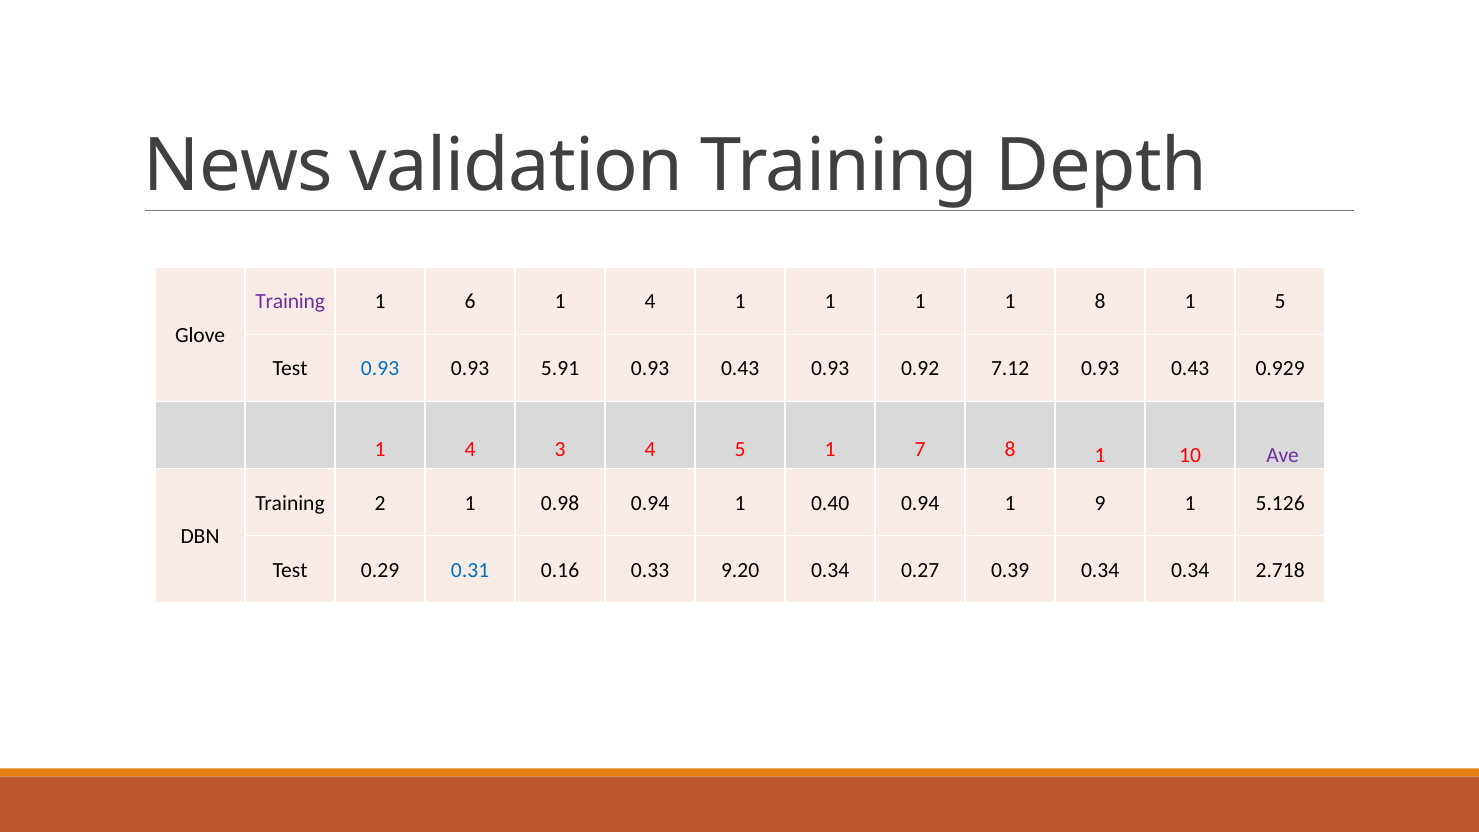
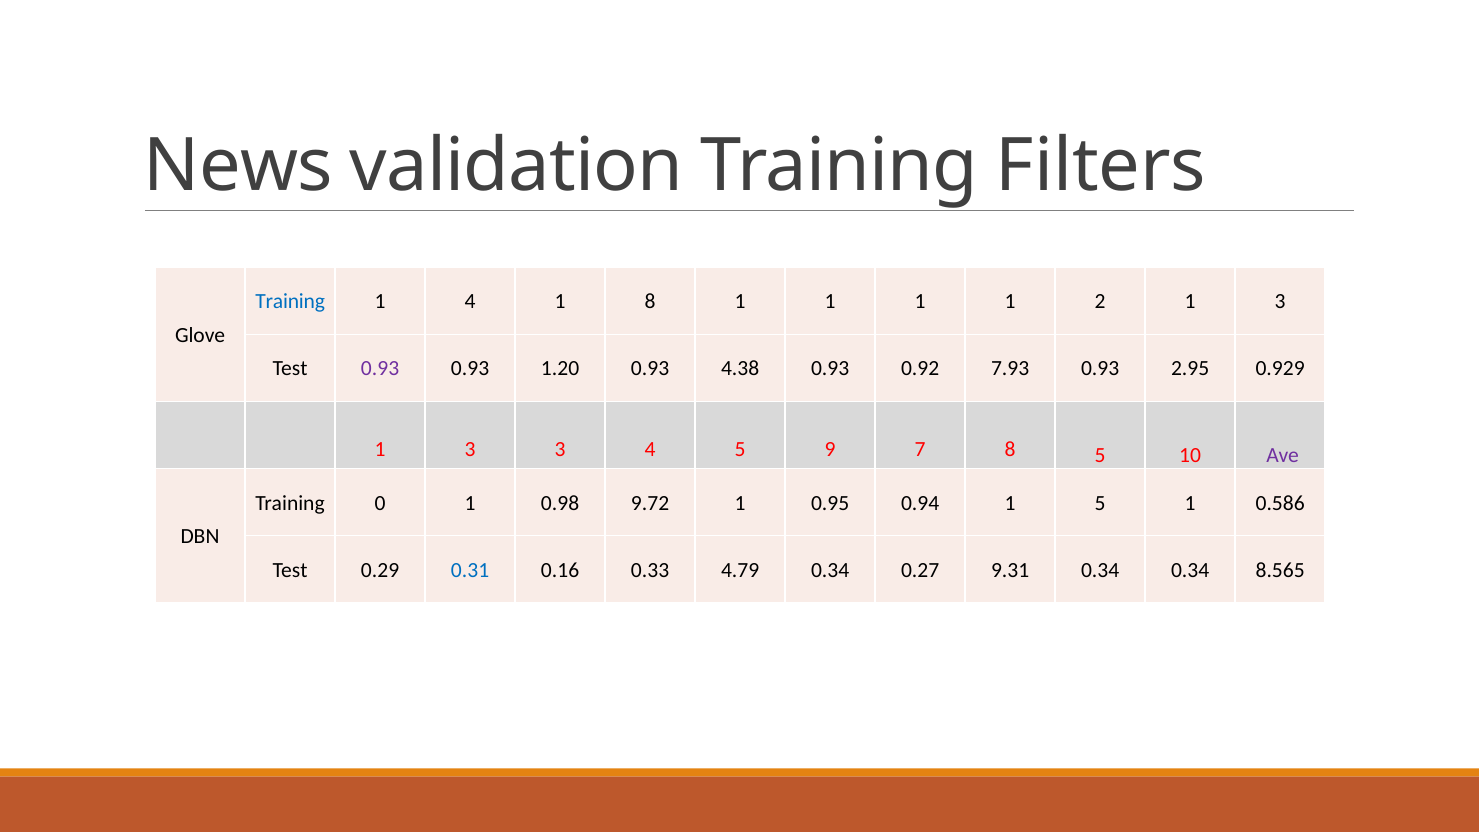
Depth: Depth -> Filters
Training at (290, 302) colour: purple -> blue
1 6: 6 -> 4
4 at (650, 302): 4 -> 8
1 8: 8 -> 2
5 at (1280, 302): 5 -> 3
0.93 at (380, 369) colour: blue -> purple
5.91: 5.91 -> 1.20
0.43 at (740, 369): 0.43 -> 4.38
7.12: 7.12 -> 7.93
0.43 at (1190, 369): 0.43 -> 2.95
4 at (470, 449): 4 -> 3
5 1: 1 -> 9
7 8 1: 1 -> 5
2: 2 -> 0
0.98 0.94: 0.94 -> 9.72
0.40: 0.40 -> 0.95
1 9: 9 -> 5
5.126: 5.126 -> 0.586
9.20: 9.20 -> 4.79
0.39: 0.39 -> 9.31
2.718: 2.718 -> 8.565
